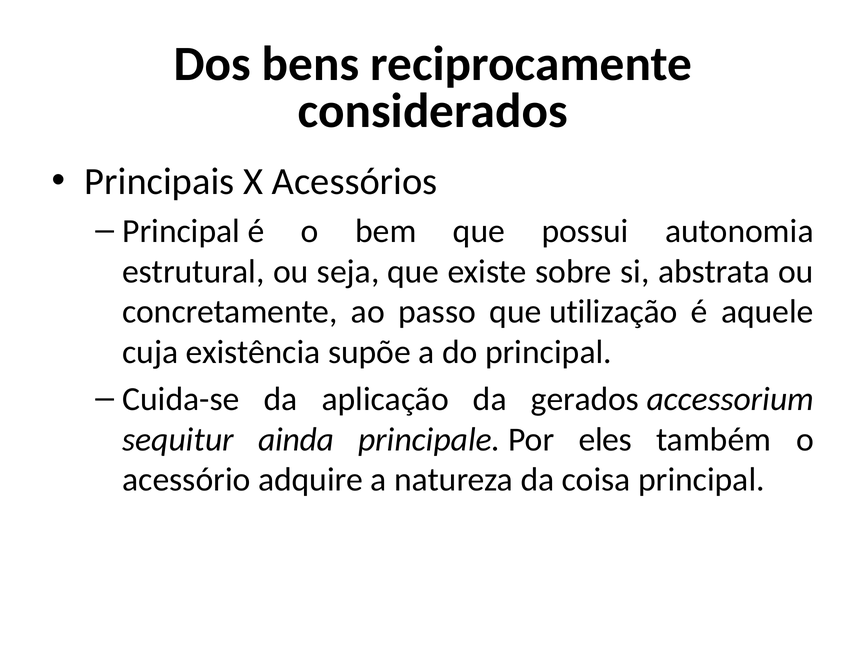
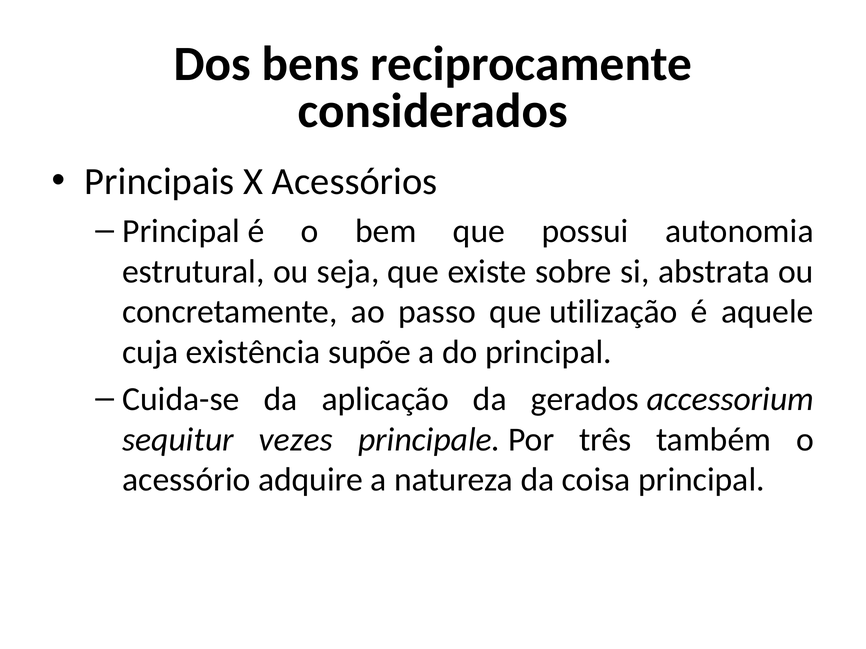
ainda: ainda -> vezes
eles: eles -> três
